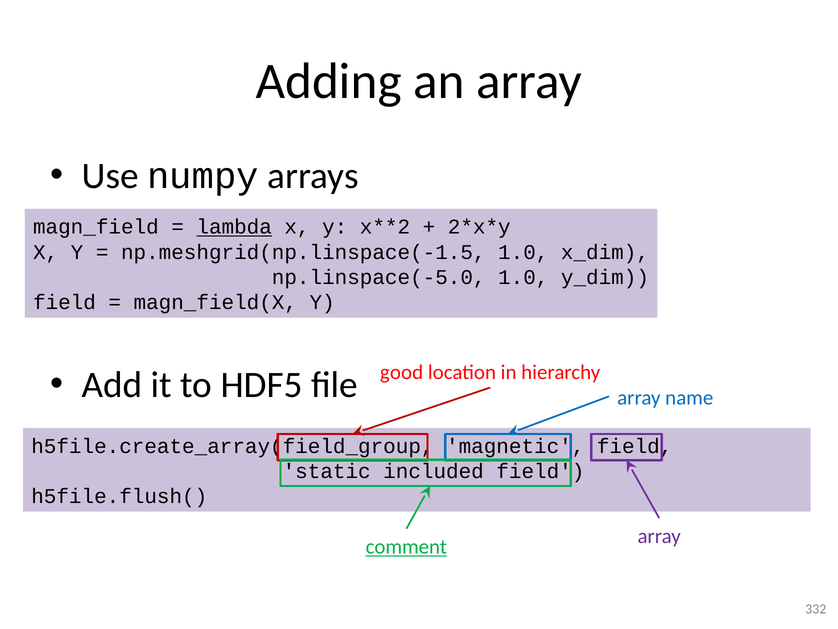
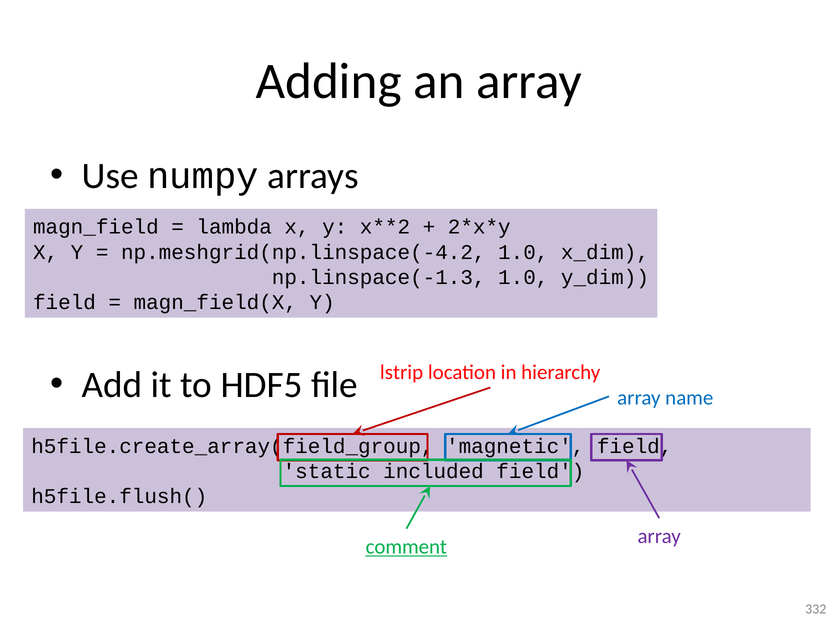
lambda underline: present -> none
np.meshgrid(np.linspace(-1.5: np.meshgrid(np.linspace(-1.5 -> np.meshgrid(np.linspace(-4.2
np.linspace(-5.0: np.linspace(-5.0 -> np.linspace(-1.3
good: good -> lstrip
